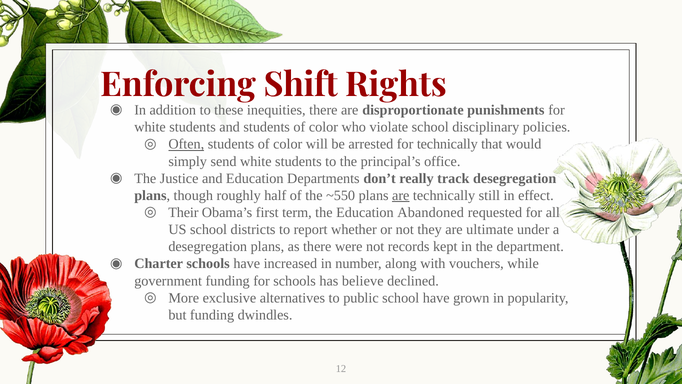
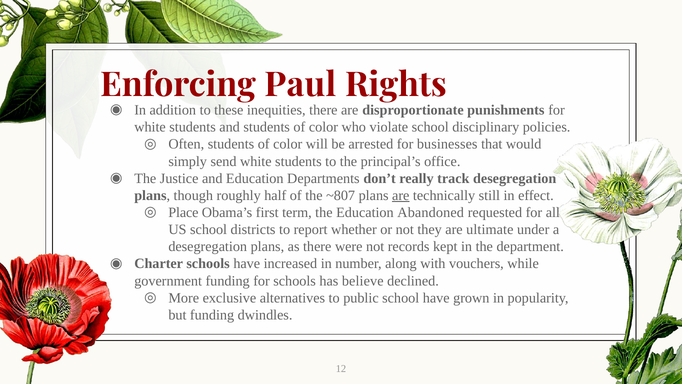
Shift: Shift -> Paul
Often underline: present -> none
for technically: technically -> businesses
~550: ~550 -> ~807
Their: Their -> Place
